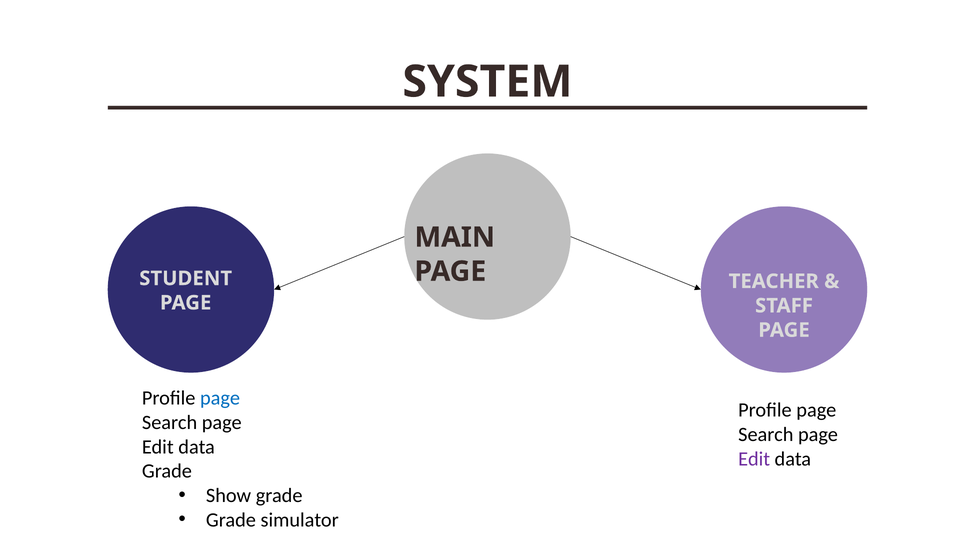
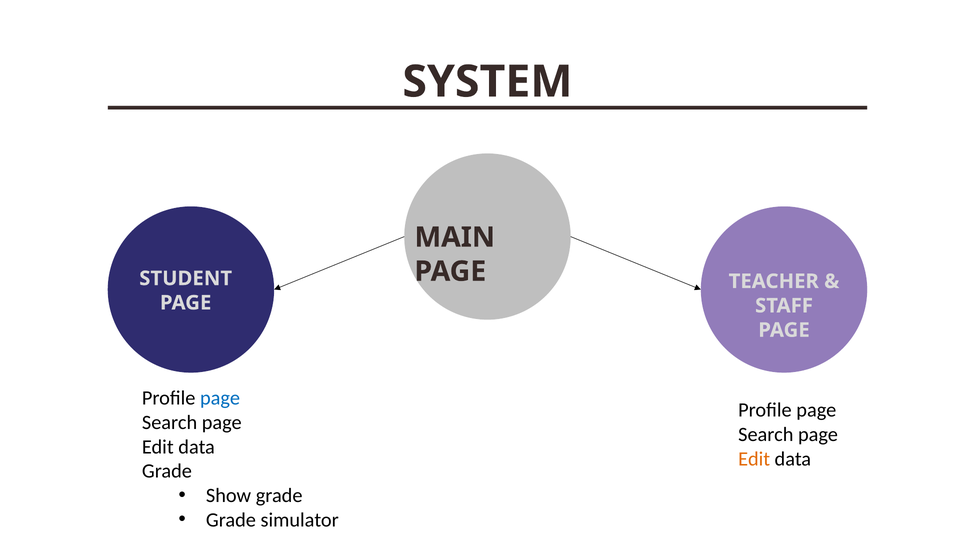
Edit at (754, 459) colour: purple -> orange
